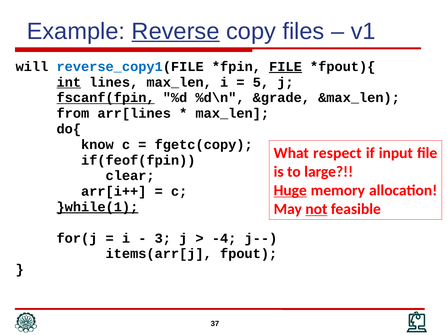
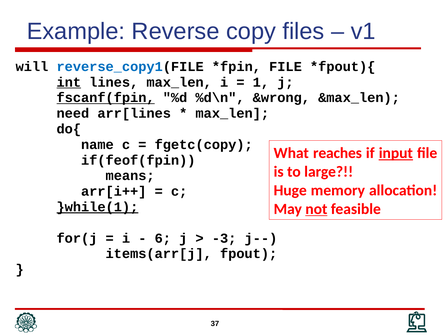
Reverse underline: present -> none
FILE at (285, 67) underline: present -> none
5: 5 -> 1
&grade: &grade -> &wrong
from: from -> need
know: know -> name
respect: respect -> reaches
input underline: none -> present
clear: clear -> means
Huge underline: present -> none
3: 3 -> 6
-4: -4 -> -3
